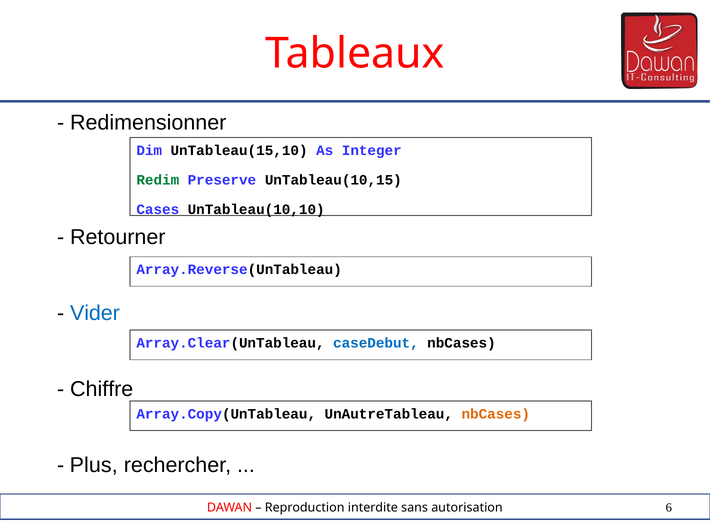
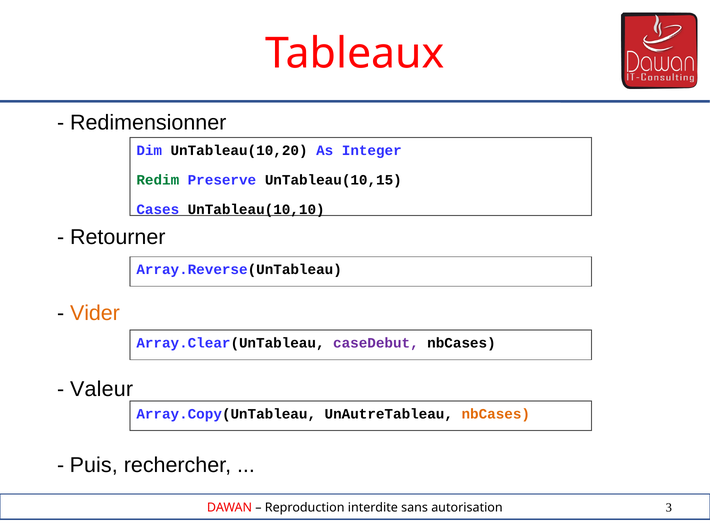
UnTableau(15,10: UnTableau(15,10 -> UnTableau(10,20
Vider colour: blue -> orange
caseDebut colour: blue -> purple
Chiffre: Chiffre -> Valeur
Plus: Plus -> Puis
6: 6 -> 3
